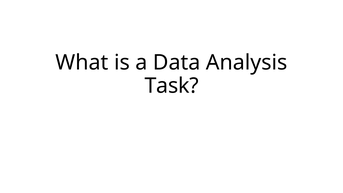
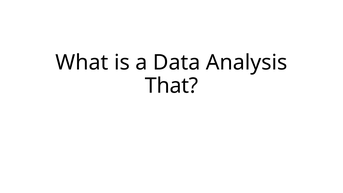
Task: Task -> That
